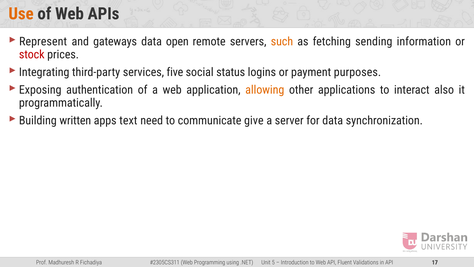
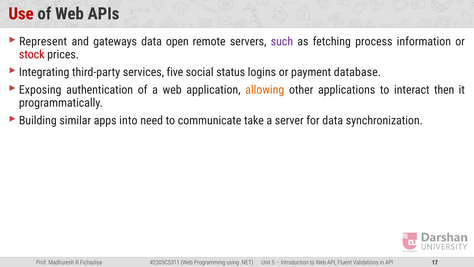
Use colour: orange -> red
such colour: orange -> purple
sending: sending -> process
purposes: purposes -> database
also: also -> then
written: written -> similar
text: text -> into
give: give -> take
